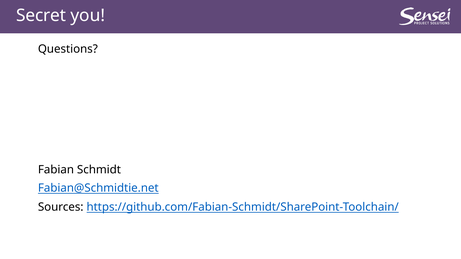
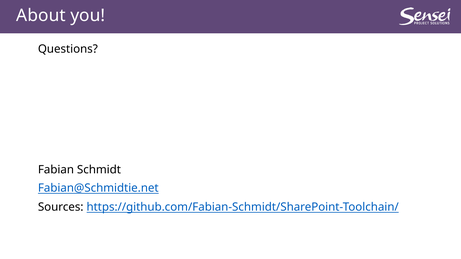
Secret: Secret -> About
